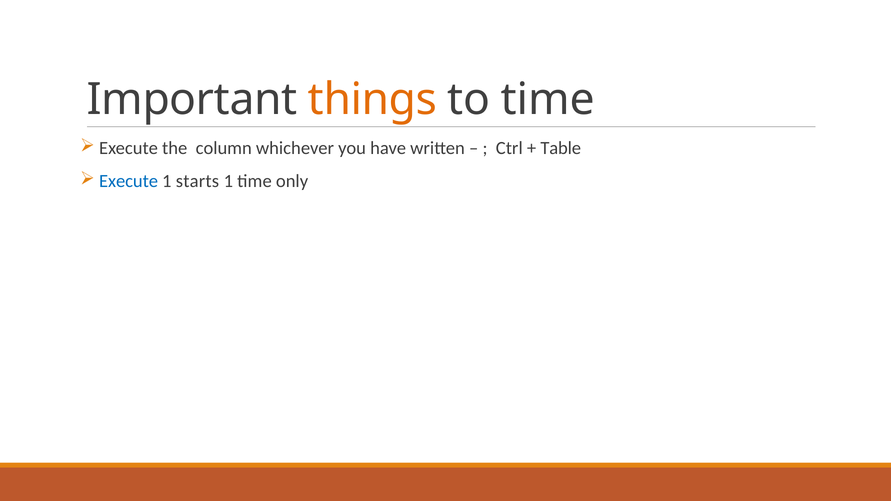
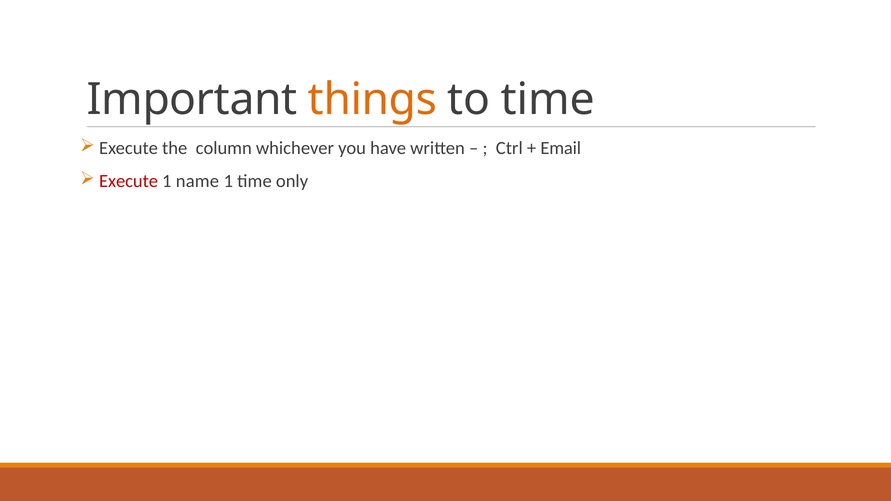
Table: Table -> Email
Execute at (129, 181) colour: blue -> red
starts: starts -> name
